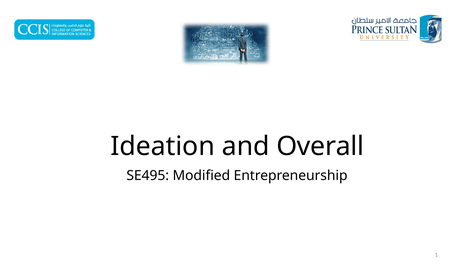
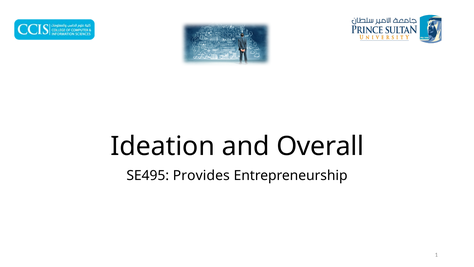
Modified: Modified -> Provides
